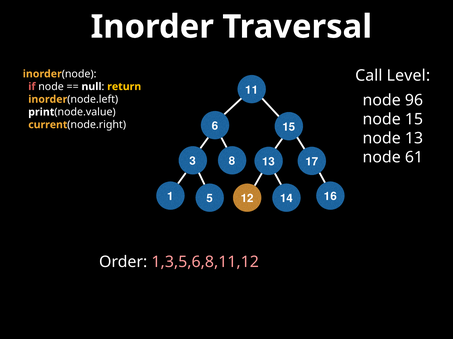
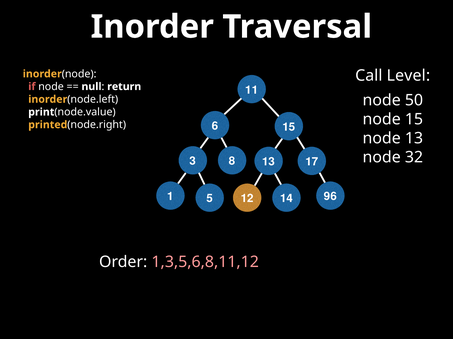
return colour: yellow -> white
96: 96 -> 50
current: current -> printed
61: 61 -> 32
16: 16 -> 96
